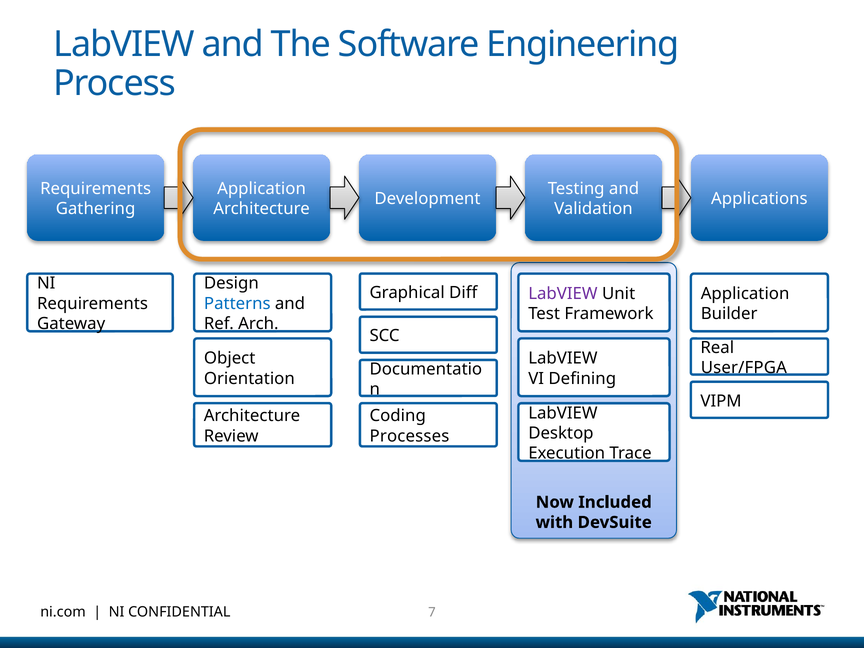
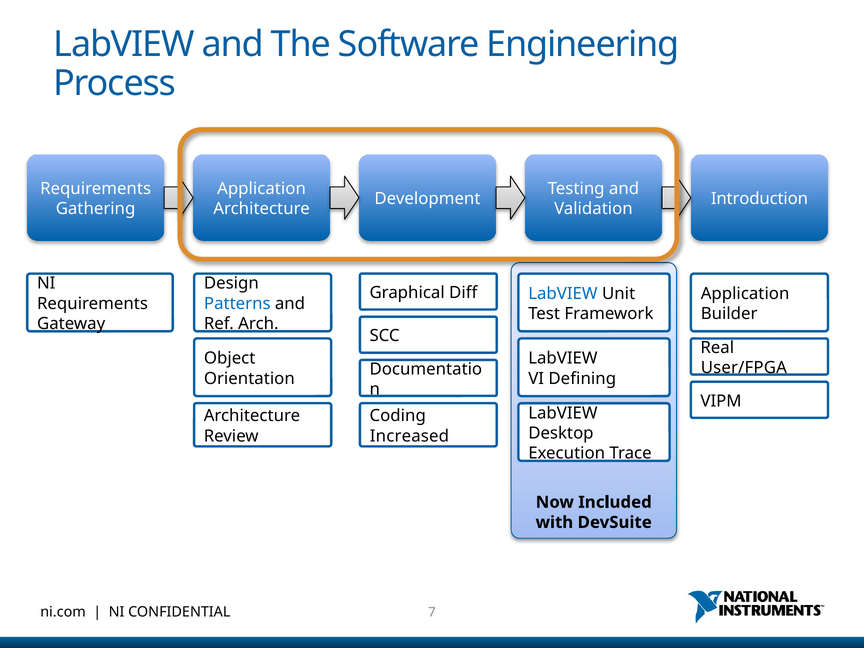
Applications: Applications -> Introduction
LabVIEW at (563, 294) colour: purple -> blue
Processes: Processes -> Increased
